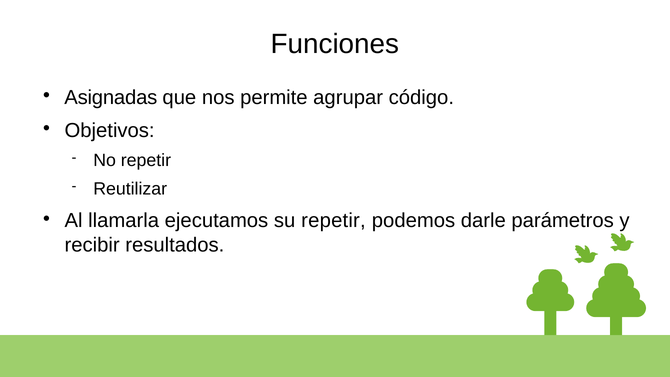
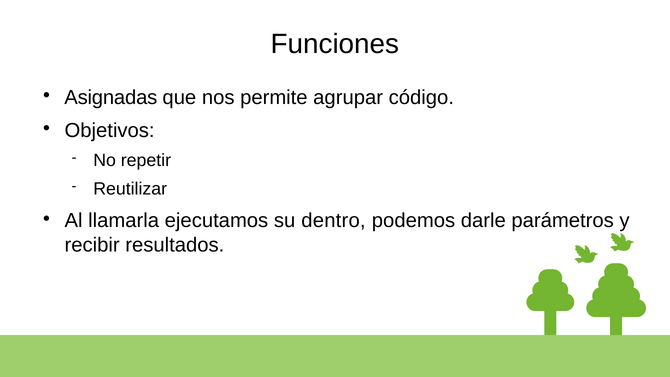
su repetir: repetir -> dentro
